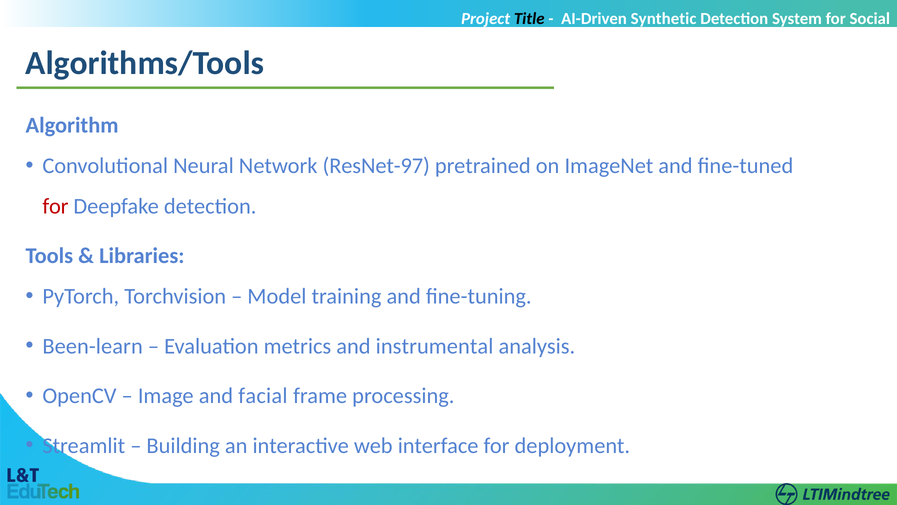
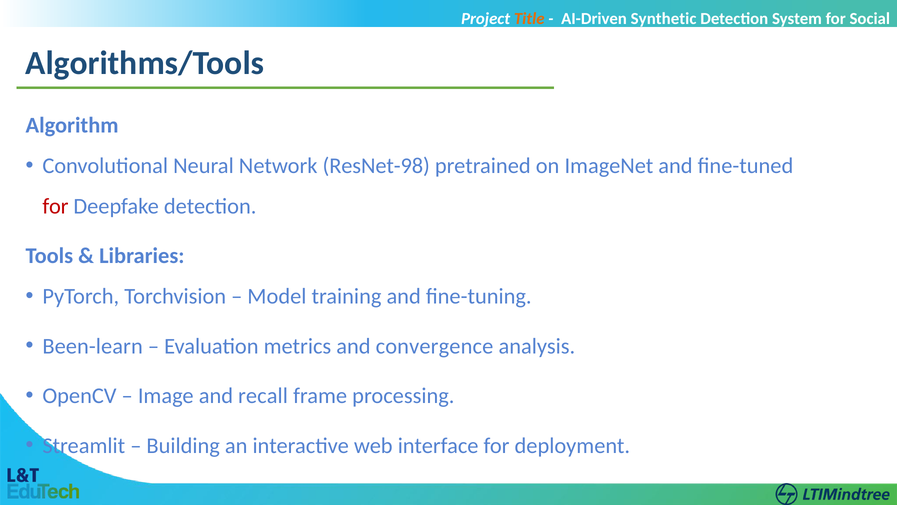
Title colour: black -> orange
ResNet-97: ResNet-97 -> ResNet-98
instrumental: instrumental -> convergence
facial: facial -> recall
